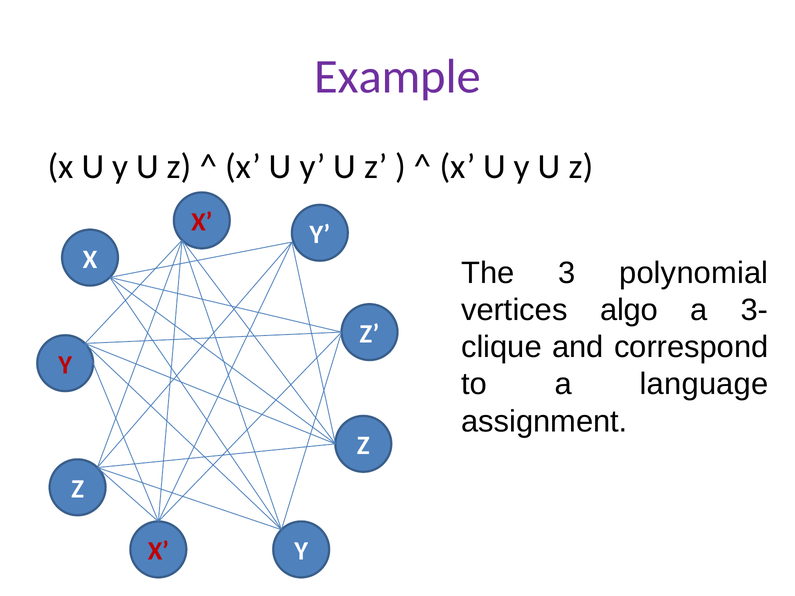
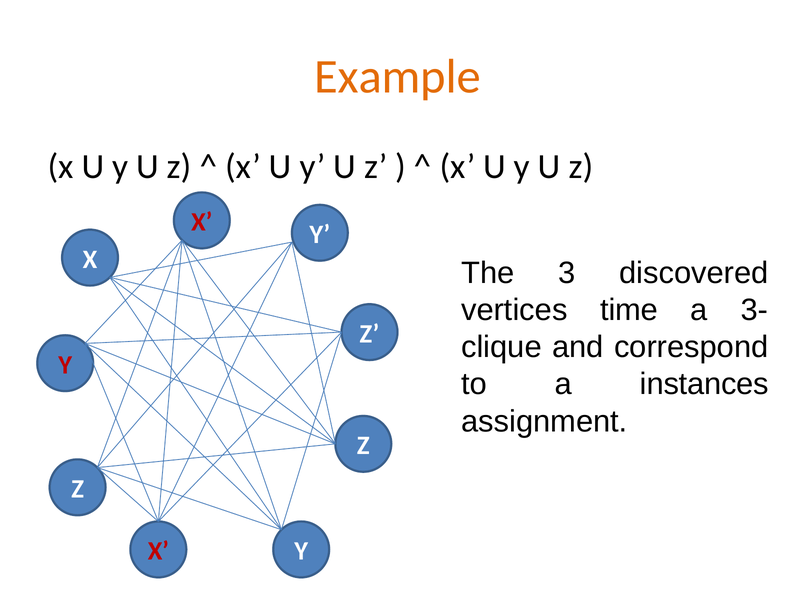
Example colour: purple -> orange
polynomial: polynomial -> discovered
algo: algo -> time
language: language -> instances
